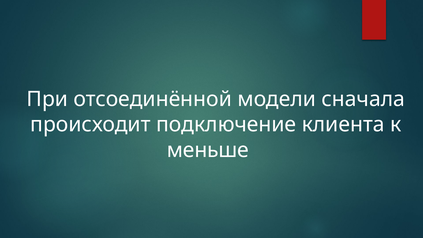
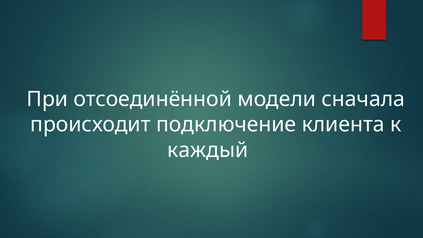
меньше: меньше -> каждый
